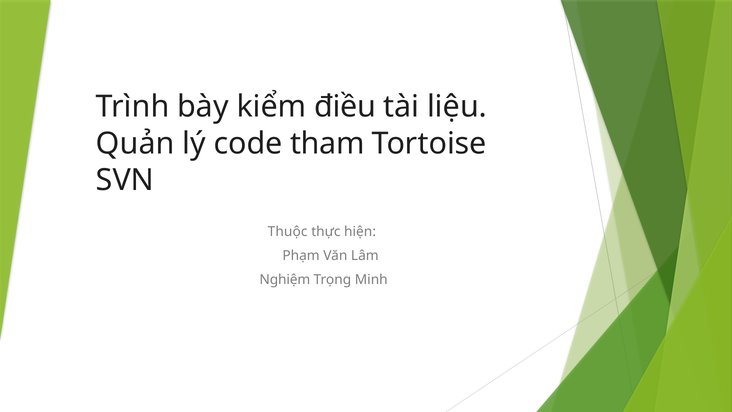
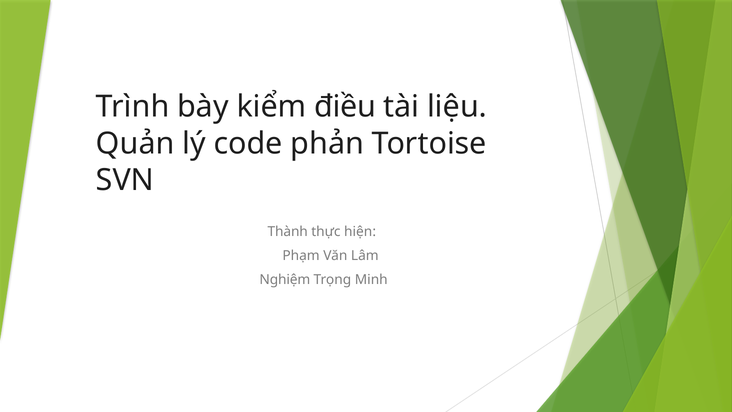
tham: tham -> phản
Thuộc: Thuộc -> Thành
